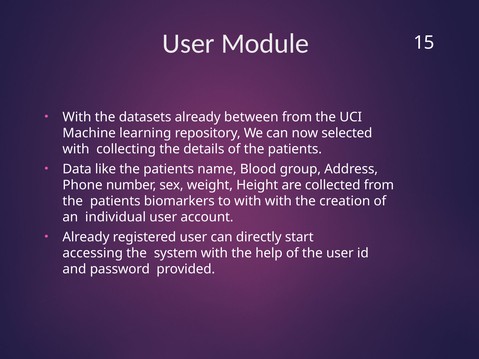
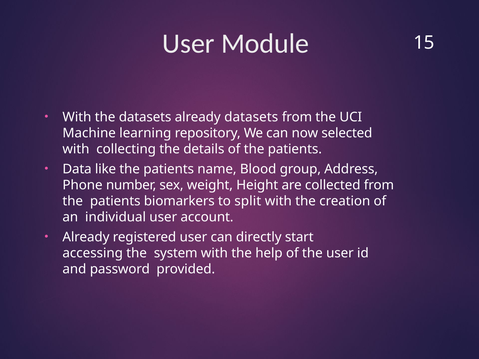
already between: between -> datasets
to with: with -> split
